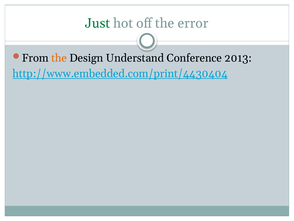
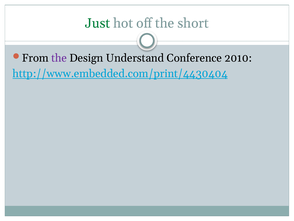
error: error -> short
the at (59, 58) colour: orange -> purple
2013: 2013 -> 2010
